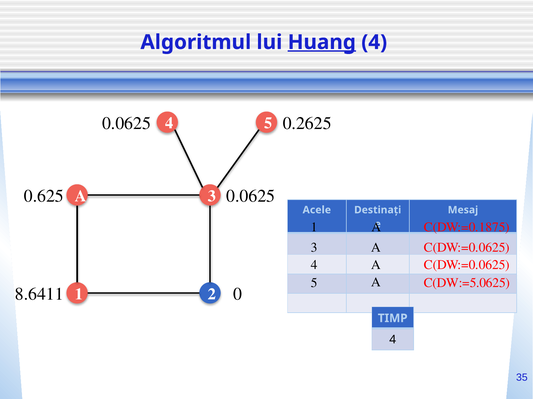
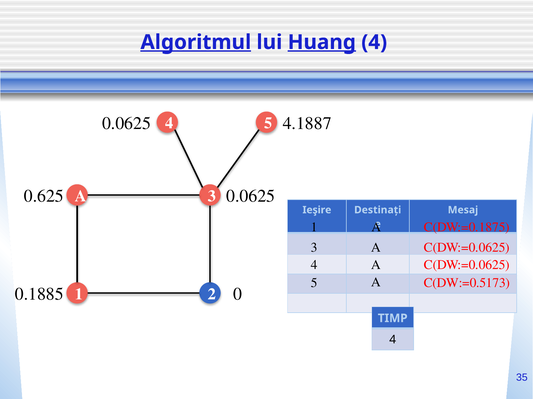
Algoritmul underline: none -> present
0.2625: 0.2625 -> 4.1887
Acele: Acele -> Ieşire
C(DW:=5.0625: C(DW:=5.0625 -> C(DW:=0.5173
8.6411: 8.6411 -> 0.1885
